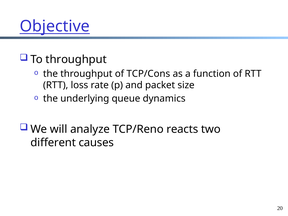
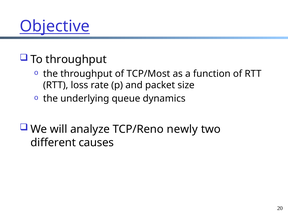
TCP/Cons: TCP/Cons -> TCP/Most
reacts: reacts -> newly
